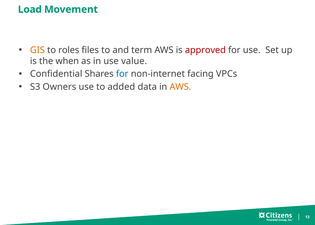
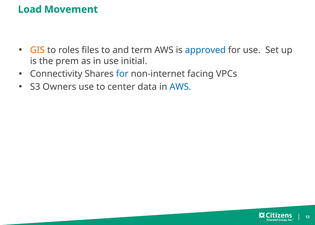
approved colour: red -> blue
when: when -> prem
value: value -> initial
Confidential: Confidential -> Connectivity
added: added -> center
AWS at (180, 87) colour: orange -> blue
